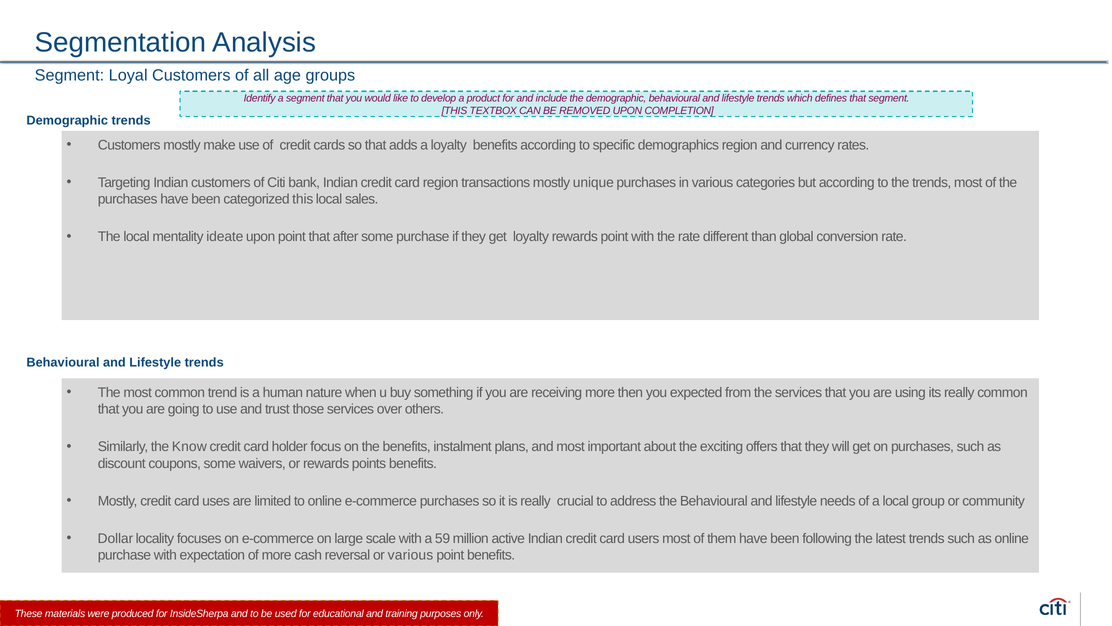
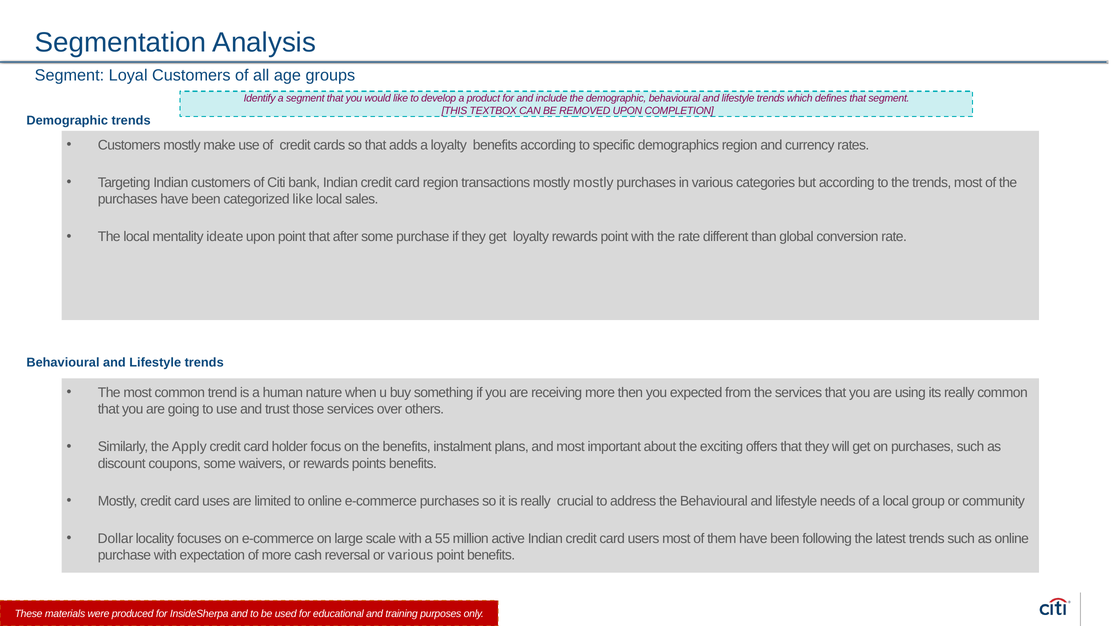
mostly unique: unique -> mostly
categorized this: this -> like
Know: Know -> Apply
59: 59 -> 55
